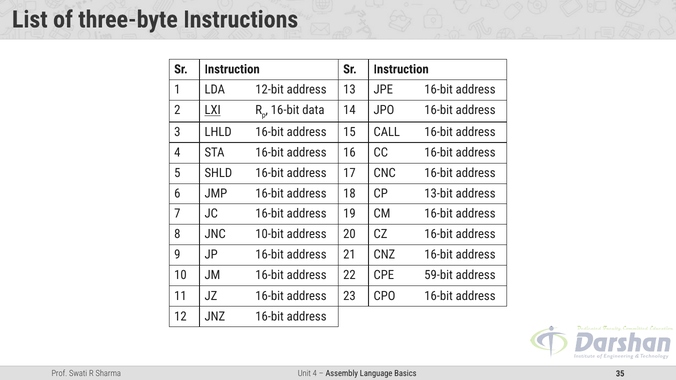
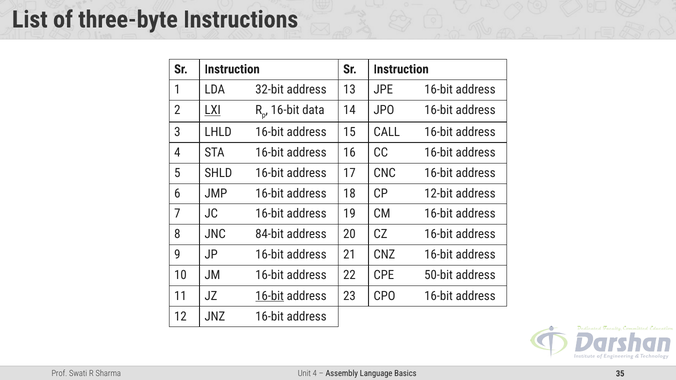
12-bit: 12-bit -> 32-bit
13-bit: 13-bit -> 12-bit
10-bit: 10-bit -> 84-bit
59-bit: 59-bit -> 50-bit
16-bit at (270, 296) underline: none -> present
